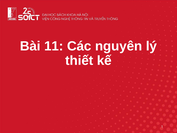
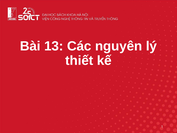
11: 11 -> 13
